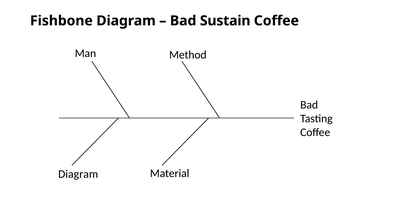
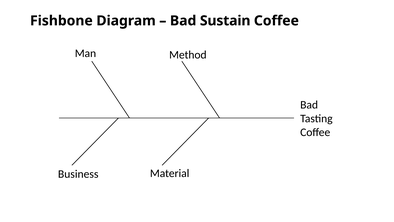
Diagram at (78, 174): Diagram -> Business
